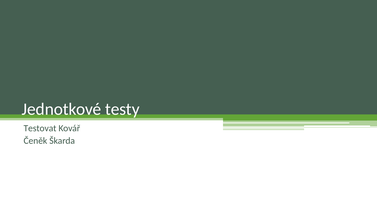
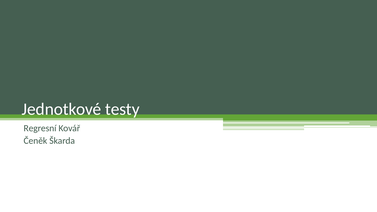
Testovat: Testovat -> Regresní
